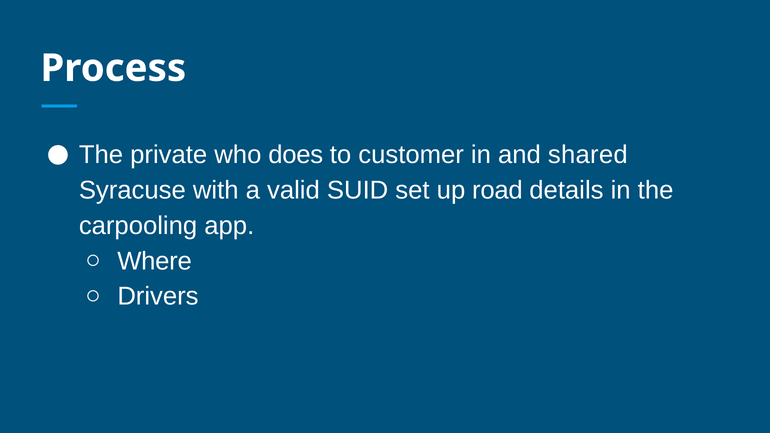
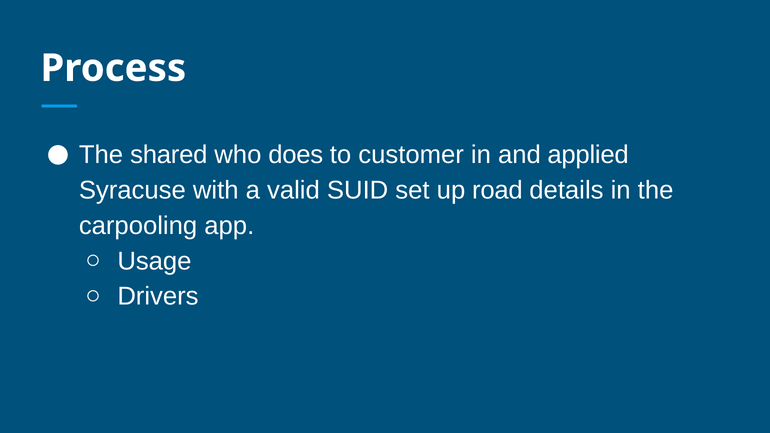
private: private -> shared
shared: shared -> applied
Where: Where -> Usage
